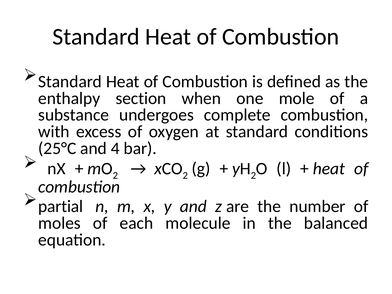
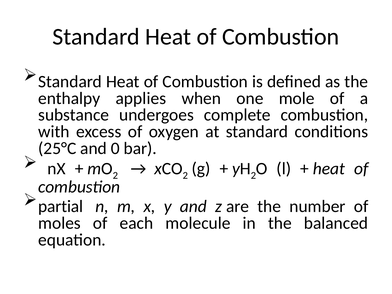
section: section -> applies
4: 4 -> 0
